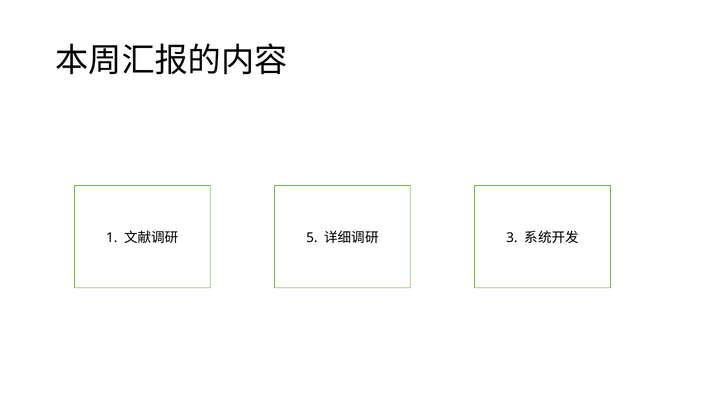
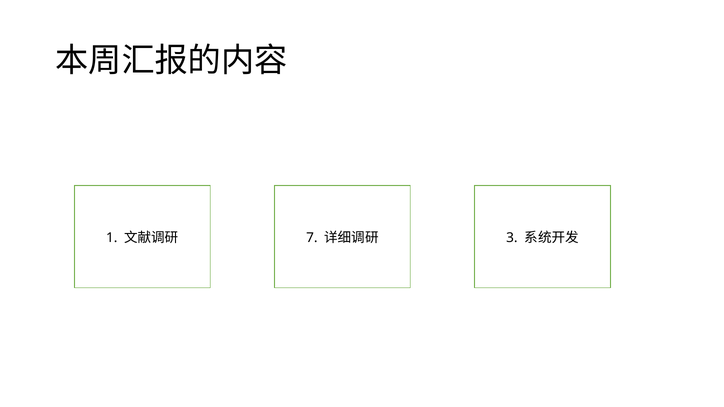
5: 5 -> 7
